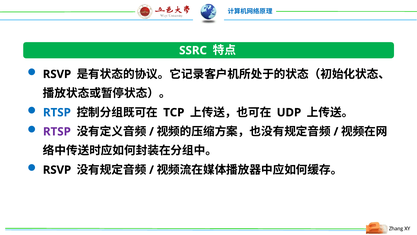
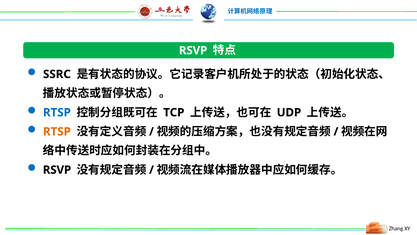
SSRC at (193, 50): SSRC -> RSVP
RSVP at (57, 74): RSVP -> SSRC
RTSP at (57, 131) colour: purple -> orange
